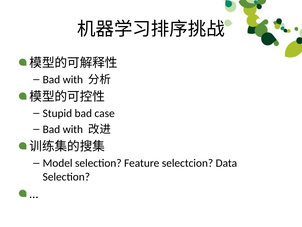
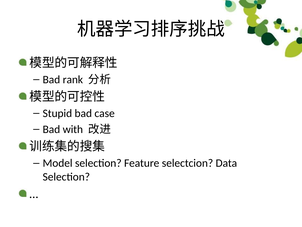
with at (73, 79): with -> rank
